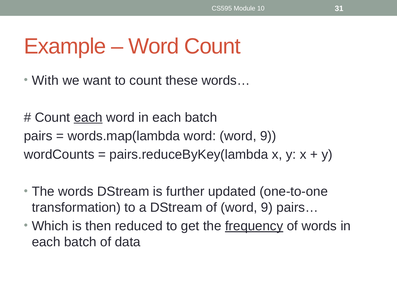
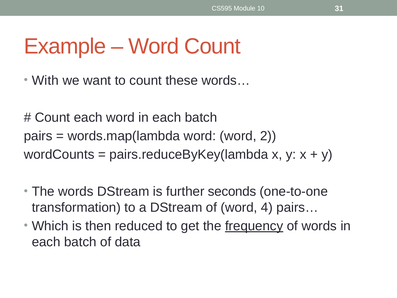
each at (88, 117) underline: present -> none
word word 9: 9 -> 2
updated: updated -> seconds
of word 9: 9 -> 4
